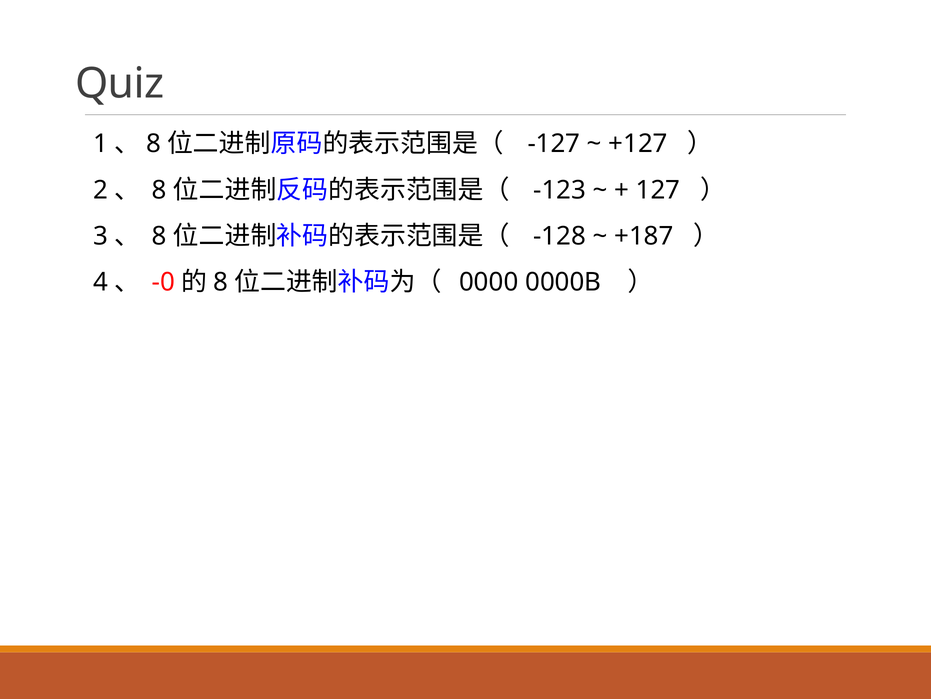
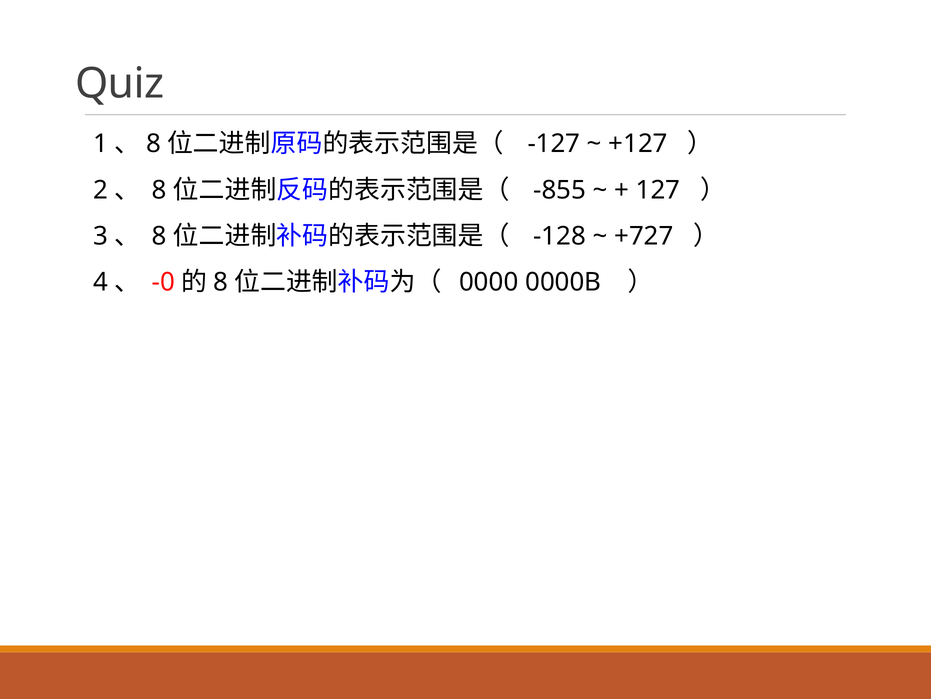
-123: -123 -> -855
+187: +187 -> +727
